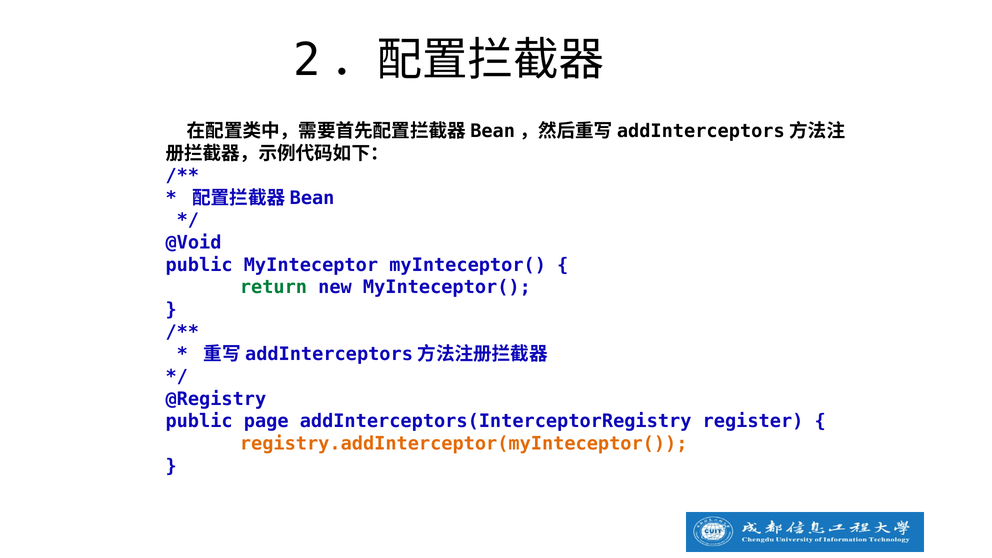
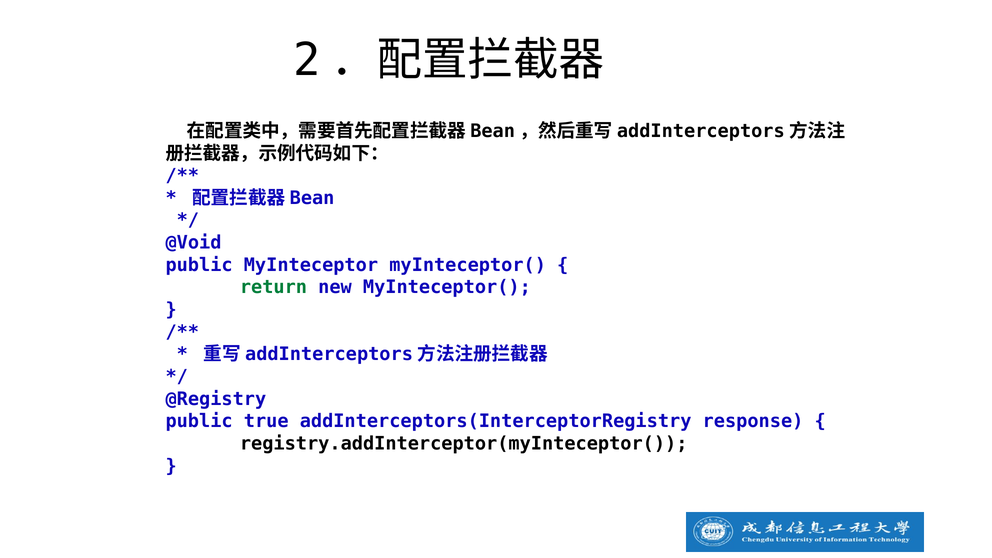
page: page -> true
register: register -> response
registry.addInterceptor(myInteceptor( colour: orange -> black
